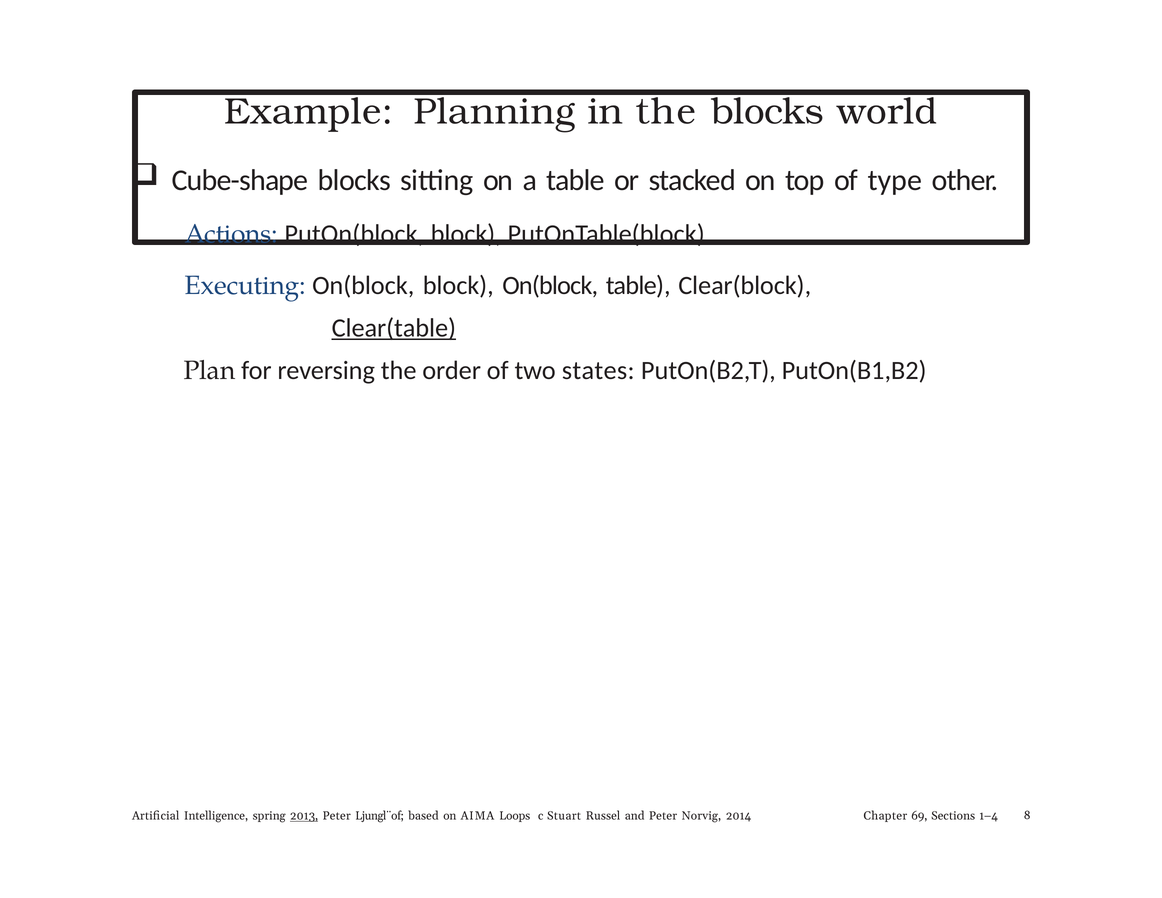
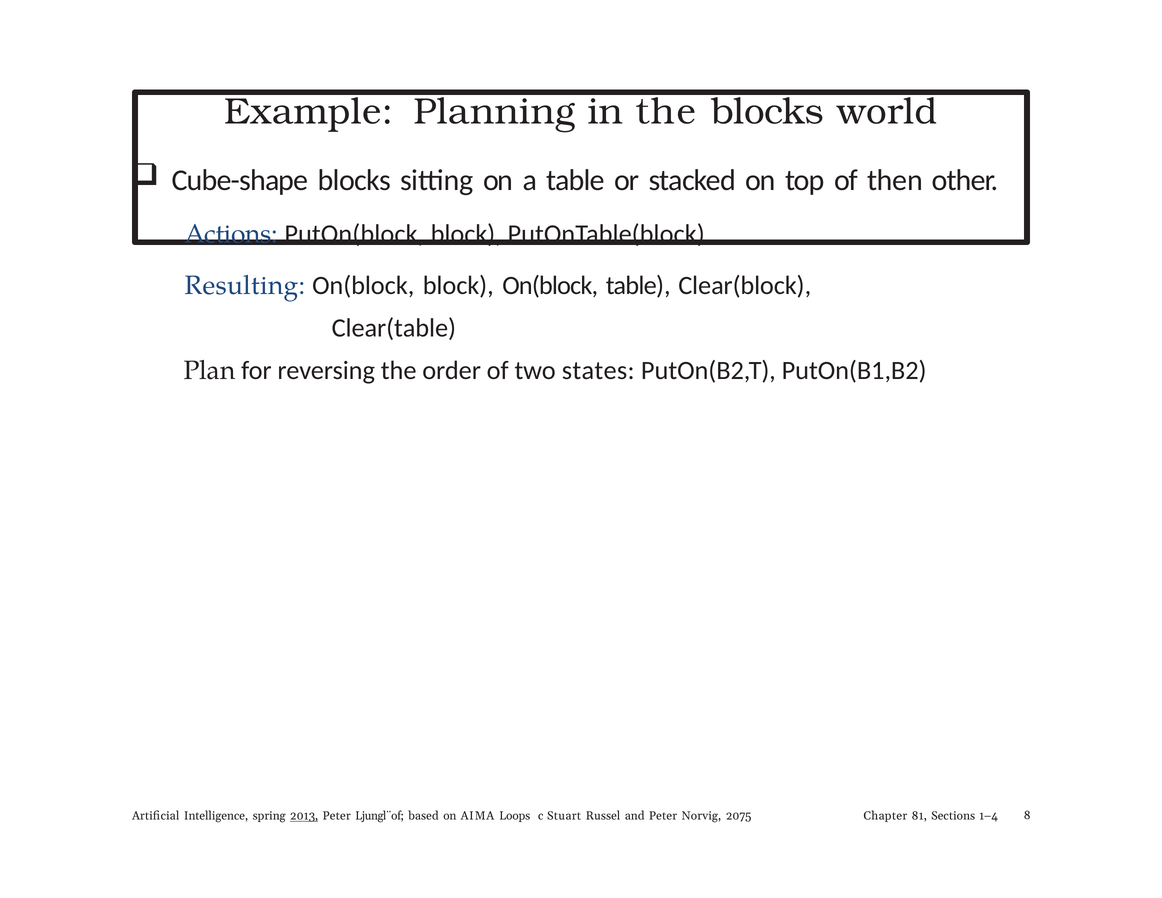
type: type -> then
Executing: Executing -> Resulting
Clear(table underline: present -> none
2014: 2014 -> 2075
69: 69 -> 81
